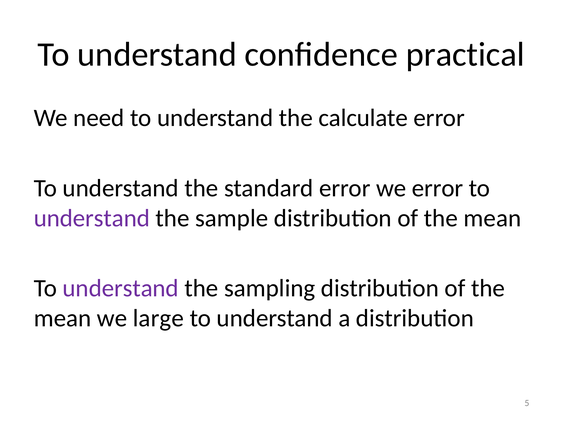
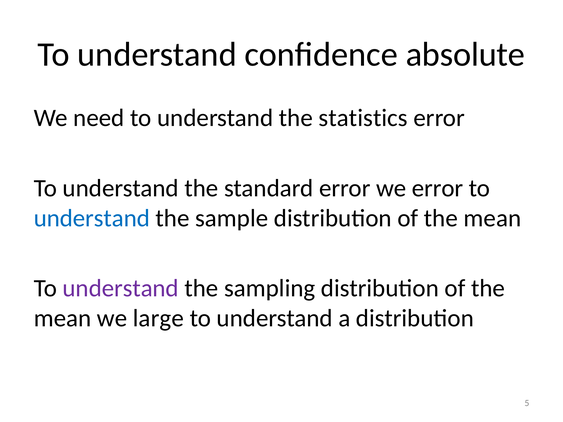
practical: practical -> absolute
calculate: calculate -> statistics
understand at (92, 218) colour: purple -> blue
